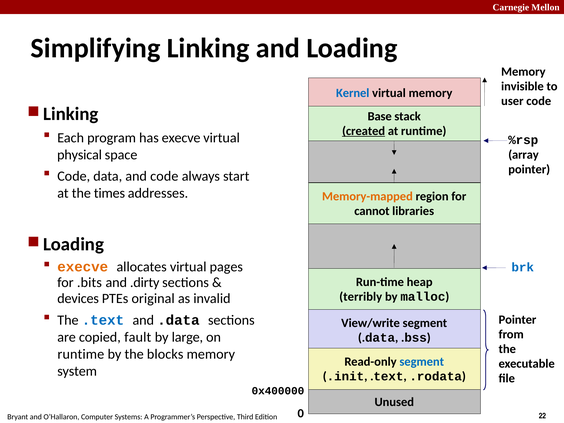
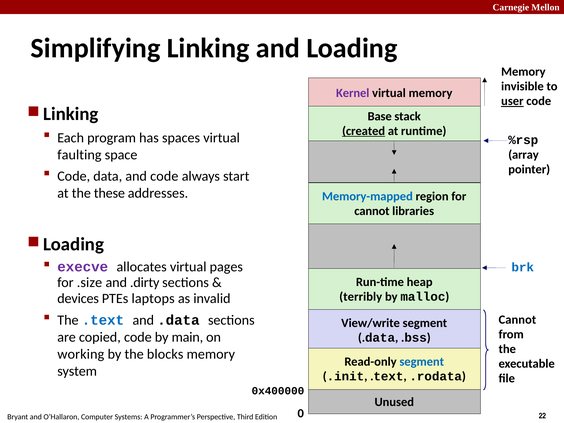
Kernel colour: blue -> purple
user underline: none -> present
has execve: execve -> spaces
physical: physical -> faulting
times: times -> these
Memory-mapped colour: orange -> blue
execve at (83, 267) colour: orange -> purple
.bits: .bits -> .size
original: original -> laptops
Pointer at (517, 320): Pointer -> Cannot
copied fault: fault -> code
large: large -> main
runtime at (81, 354): runtime -> working
